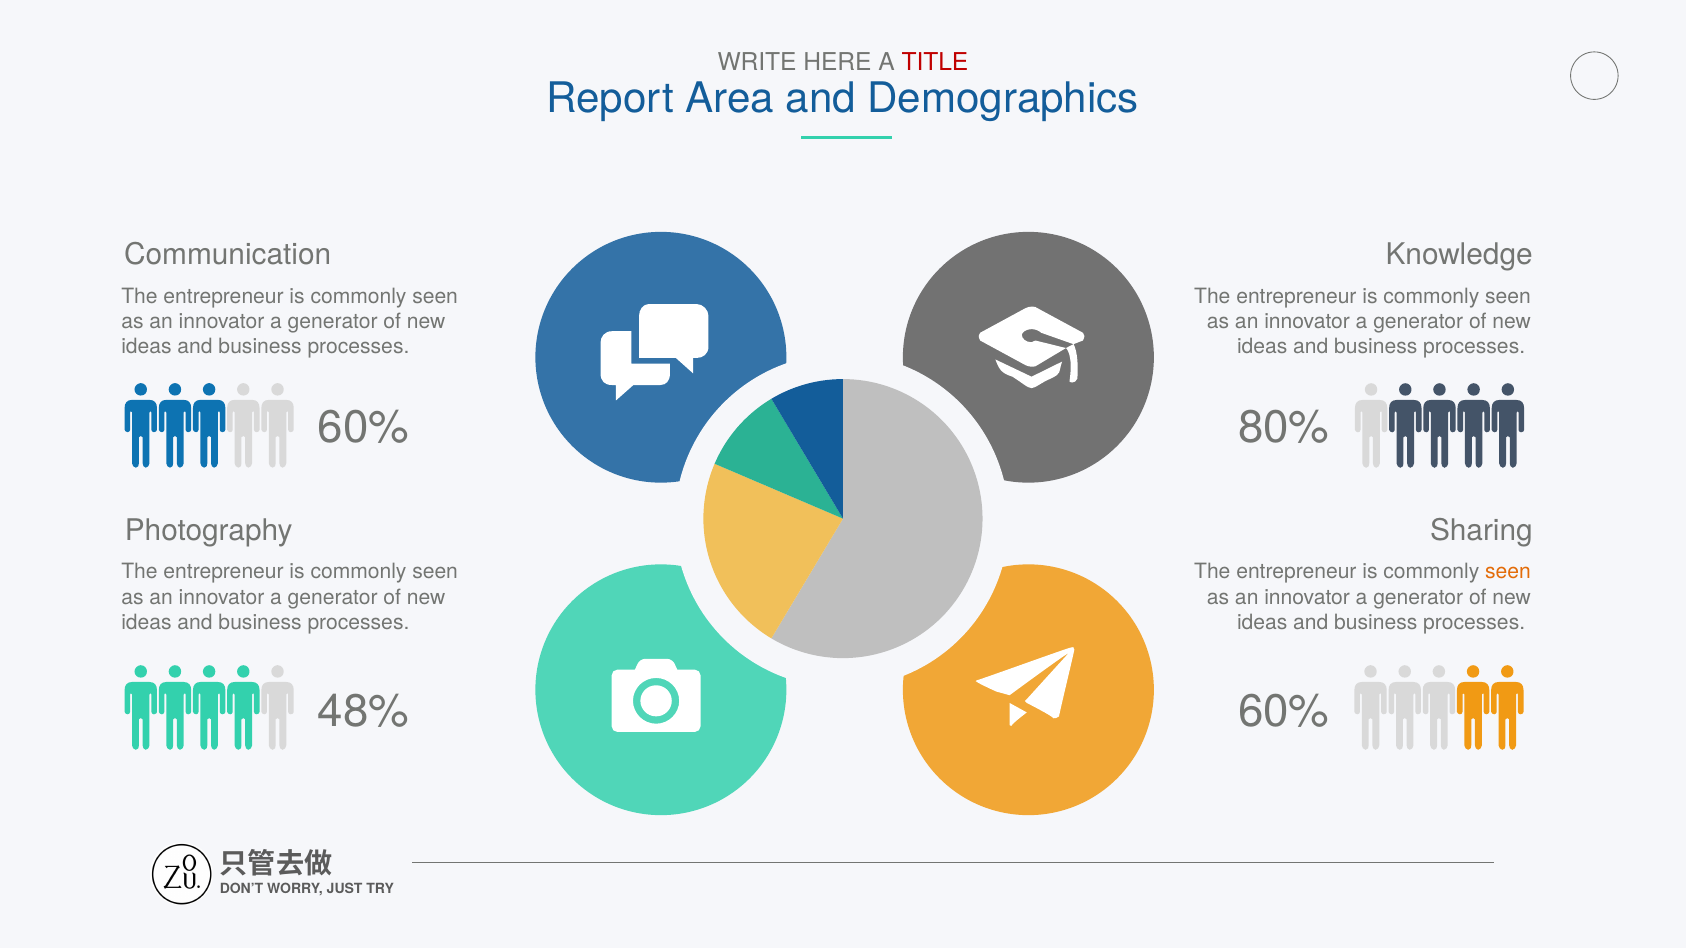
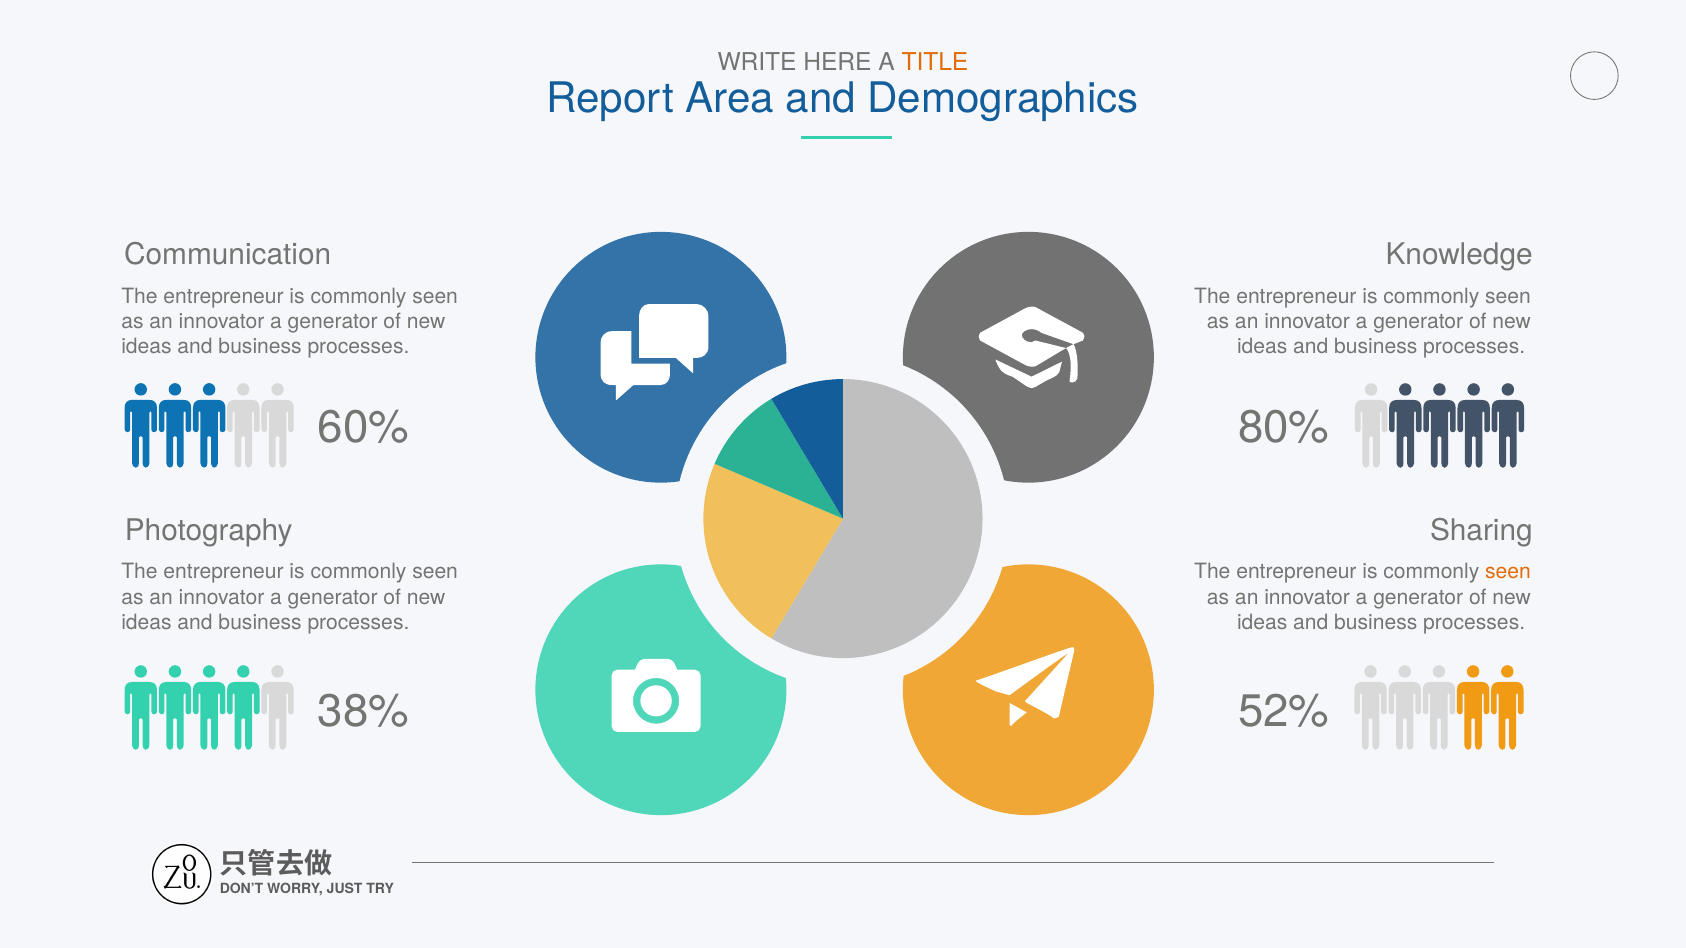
TITLE colour: red -> orange
48%: 48% -> 38%
60% at (1284, 712): 60% -> 52%
